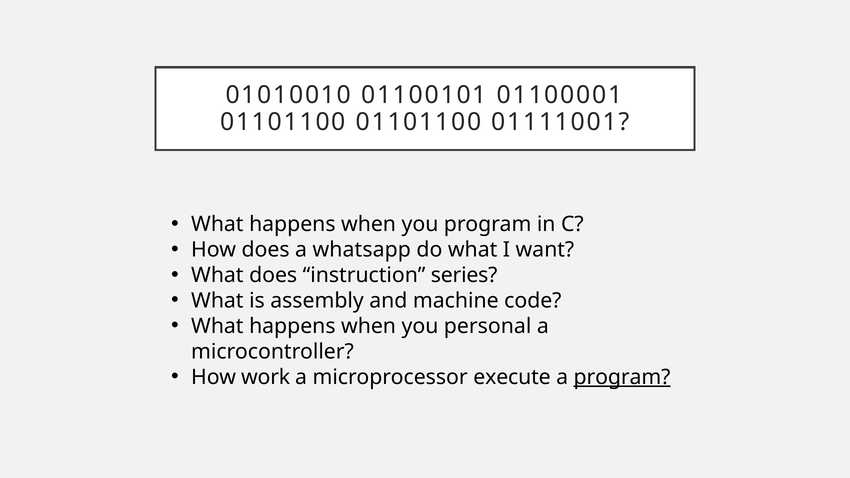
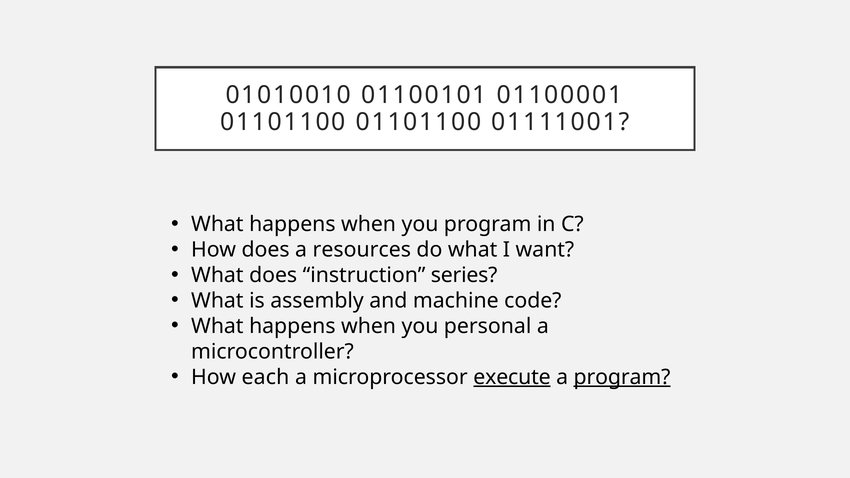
whatsapp: whatsapp -> resources
work: work -> each
execute underline: none -> present
